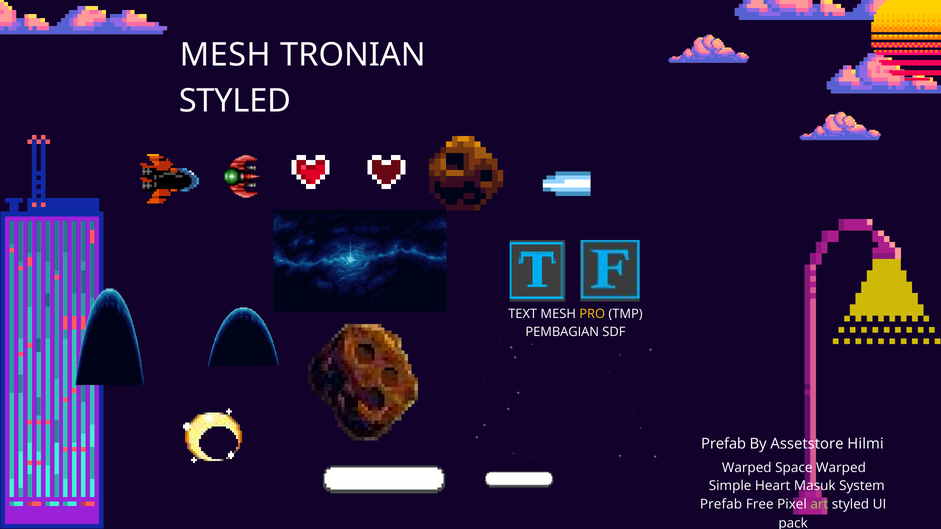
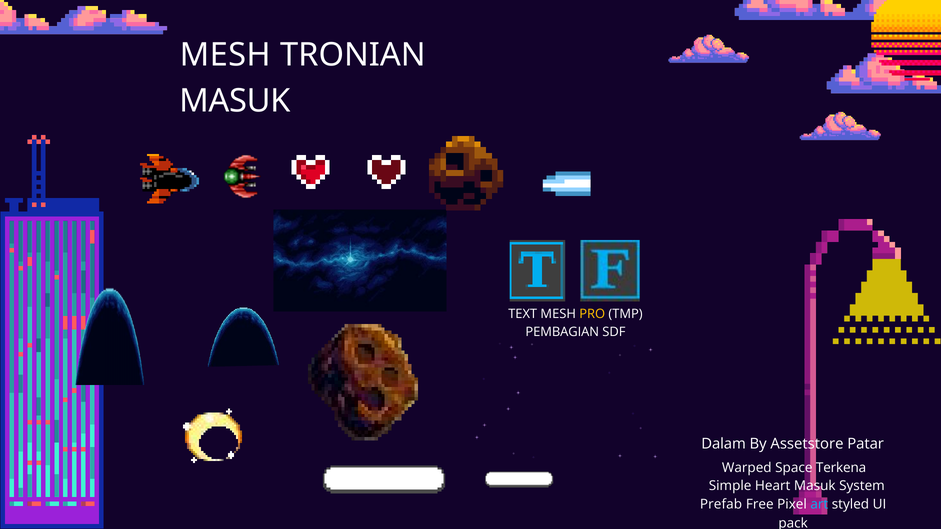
STYLED at (235, 101): STYLED -> MASUK
Prefab at (724, 444): Prefab -> Dalam
Hilmi: Hilmi -> Patar
Space Warped: Warped -> Terkena
art colour: light green -> light blue
